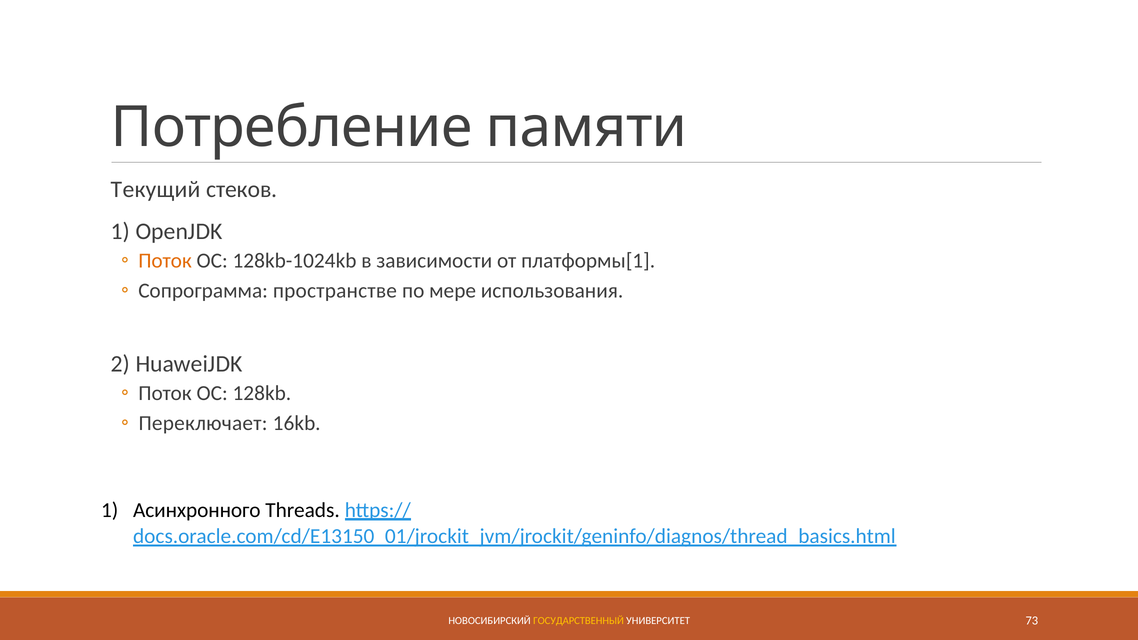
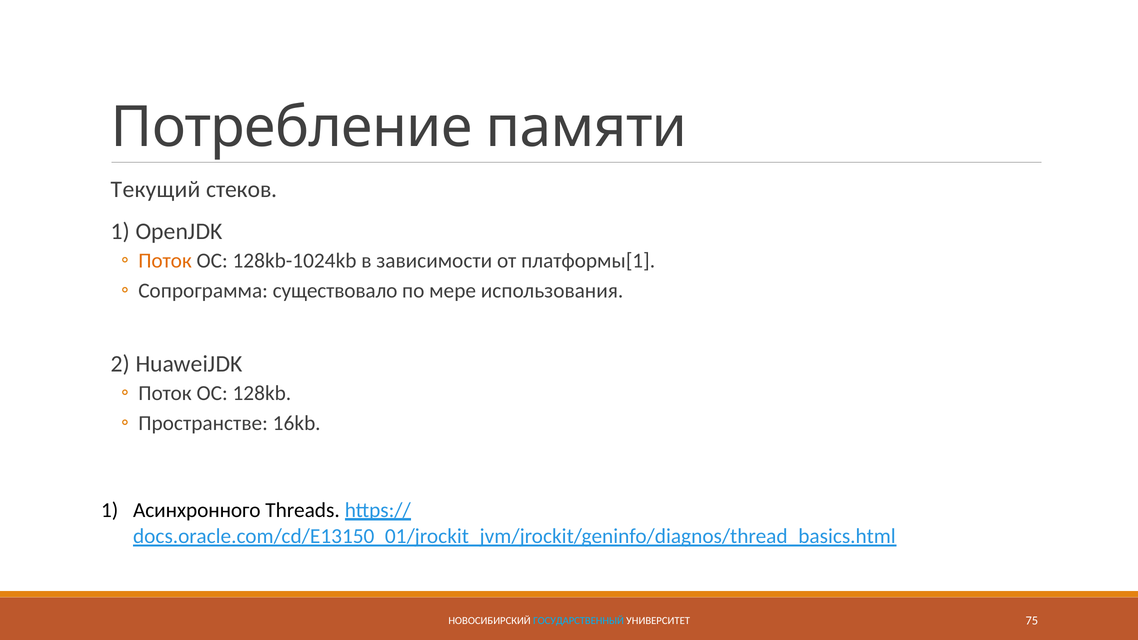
пространстве: пространстве -> существовало
Переключает: Переключает -> Пространстве
ГОСУДАРСТВЕННЫЙ colour: yellow -> light blue
73: 73 -> 75
